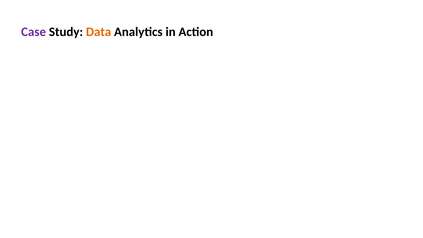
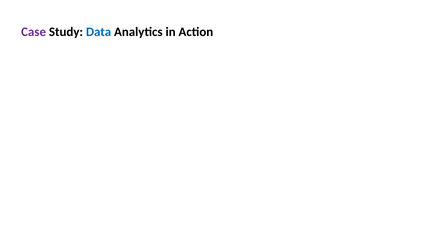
Data colour: orange -> blue
